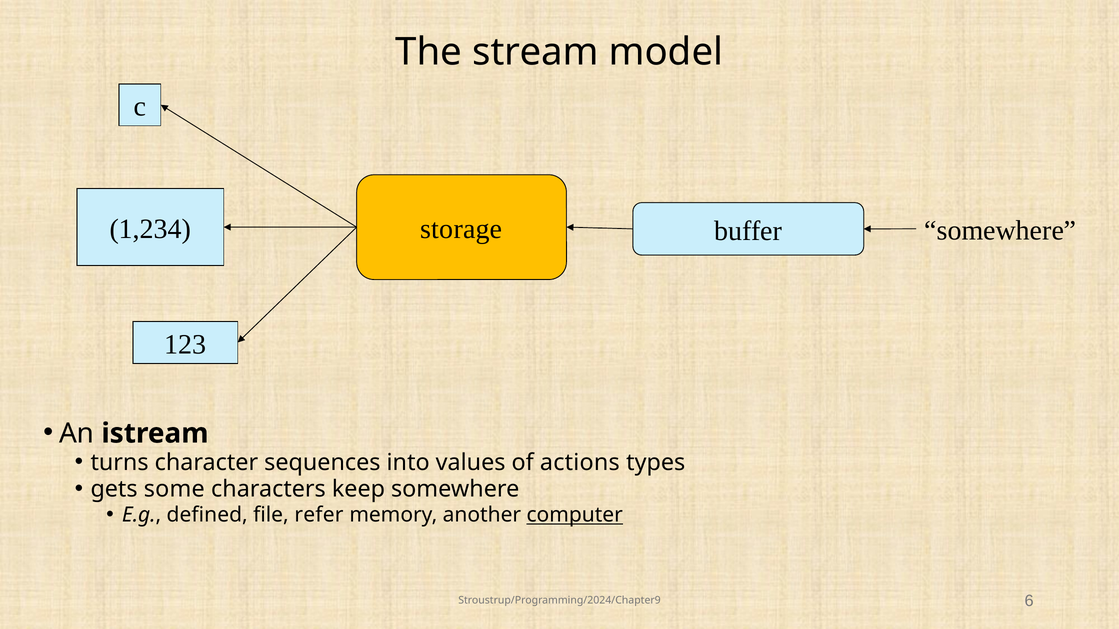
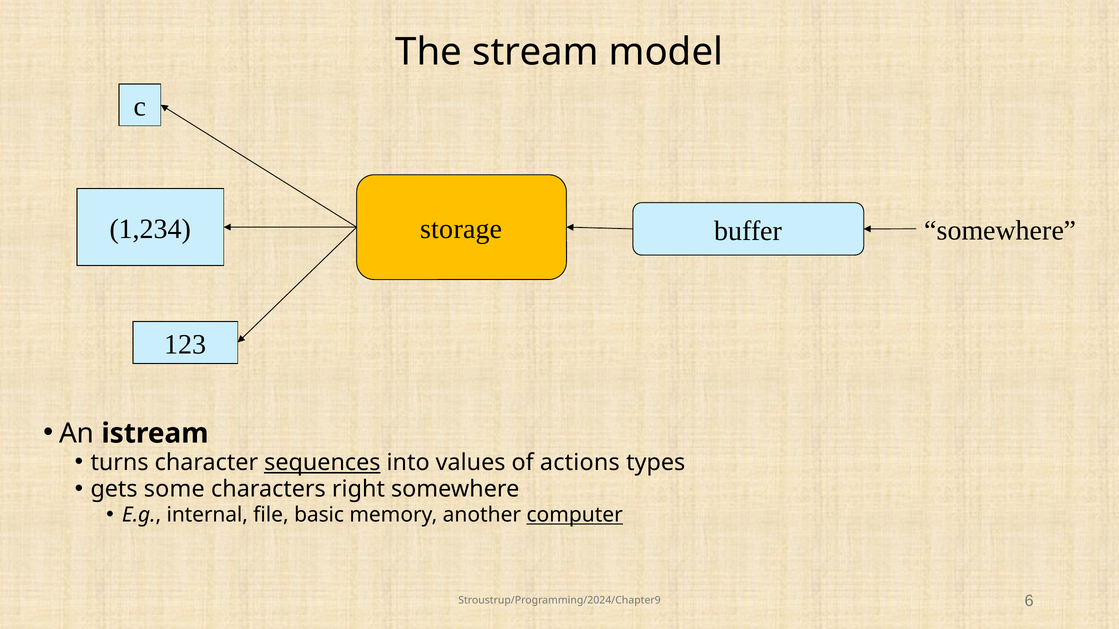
sequences underline: none -> present
keep: keep -> right
defined: defined -> internal
refer: refer -> basic
